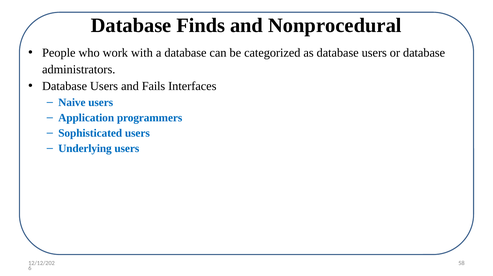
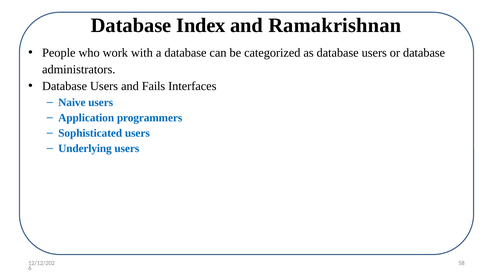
Finds: Finds -> Index
Nonprocedural: Nonprocedural -> Ramakrishnan
